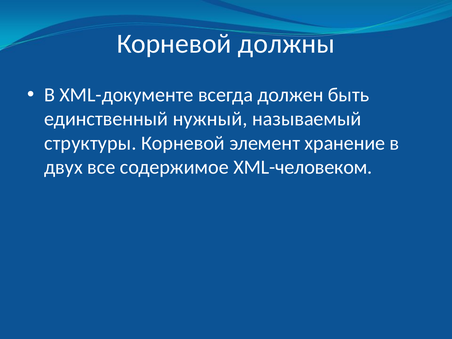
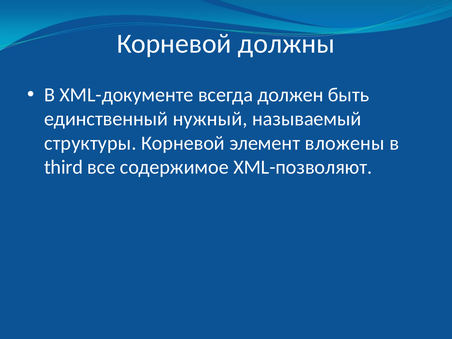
хранение: хранение -> вложены
двух: двух -> third
XML-человеком: XML-человеком -> XML-позволяют
